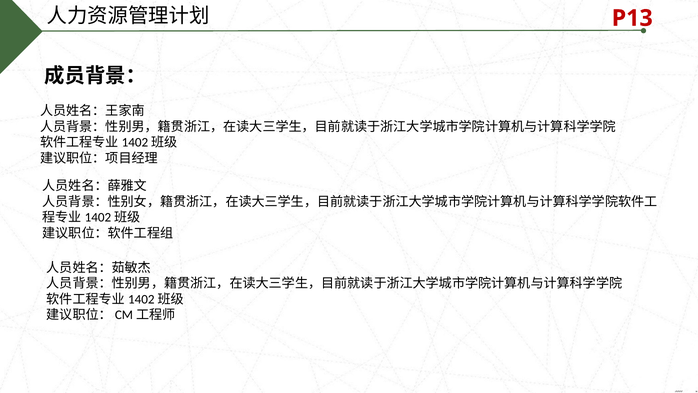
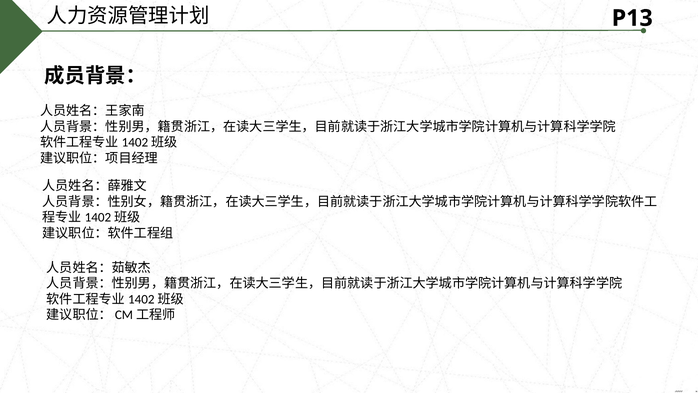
P13 colour: red -> black
